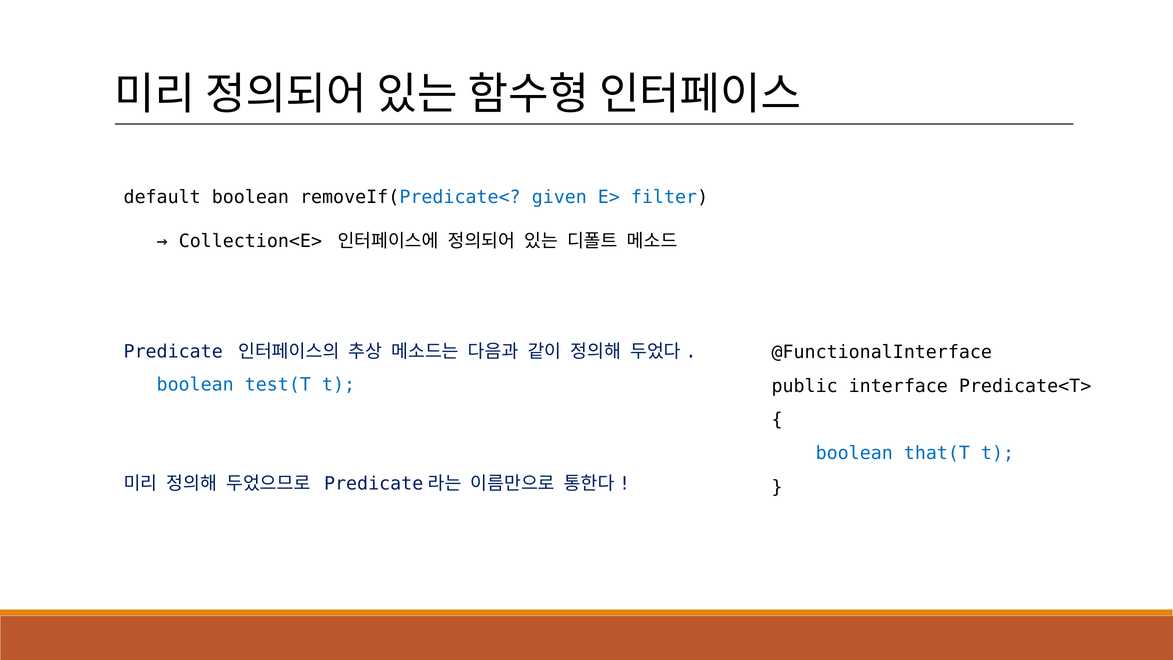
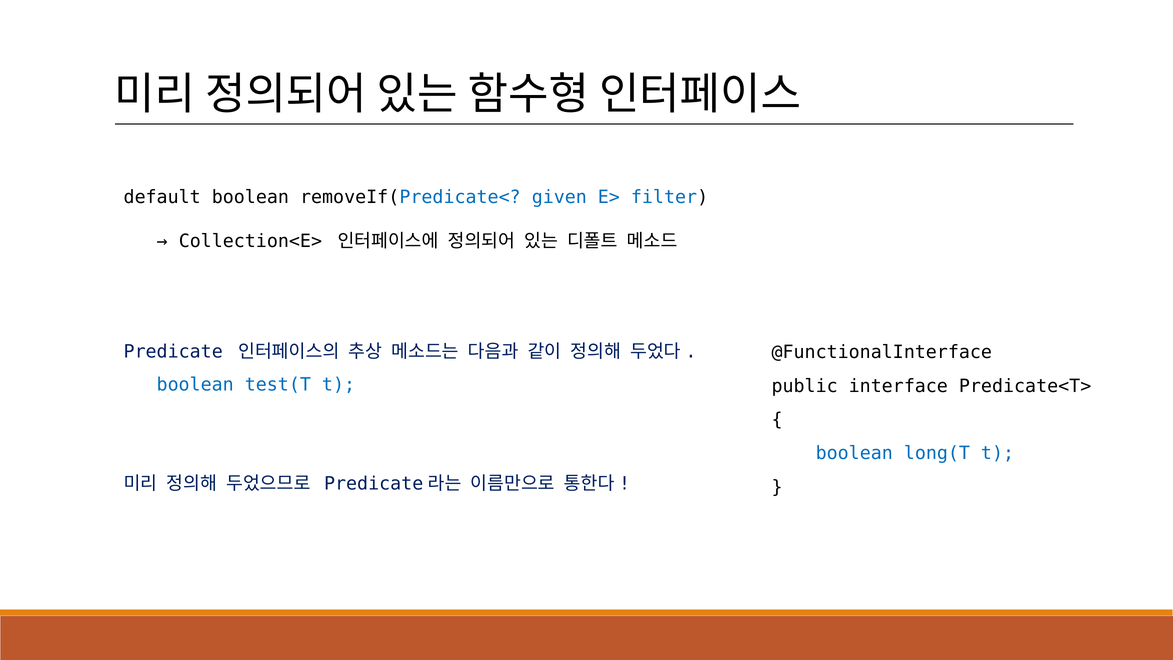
that(T: that(T -> long(T
